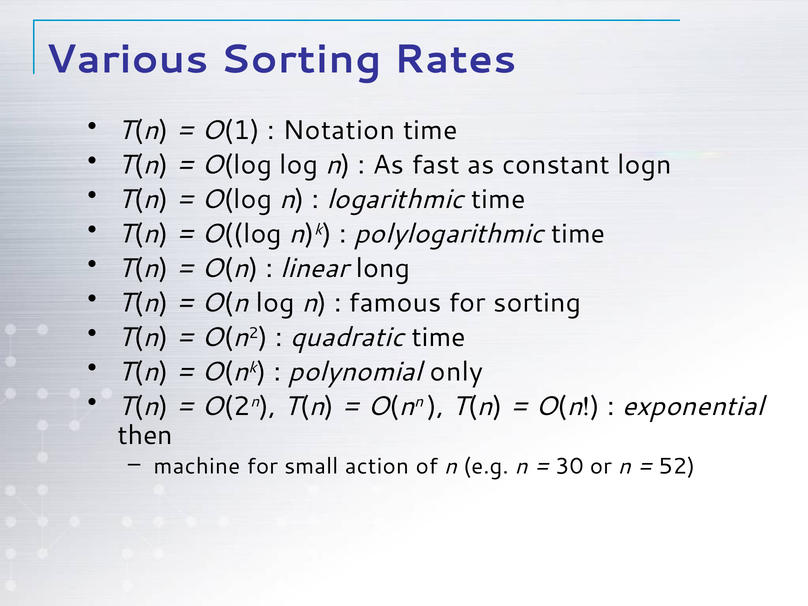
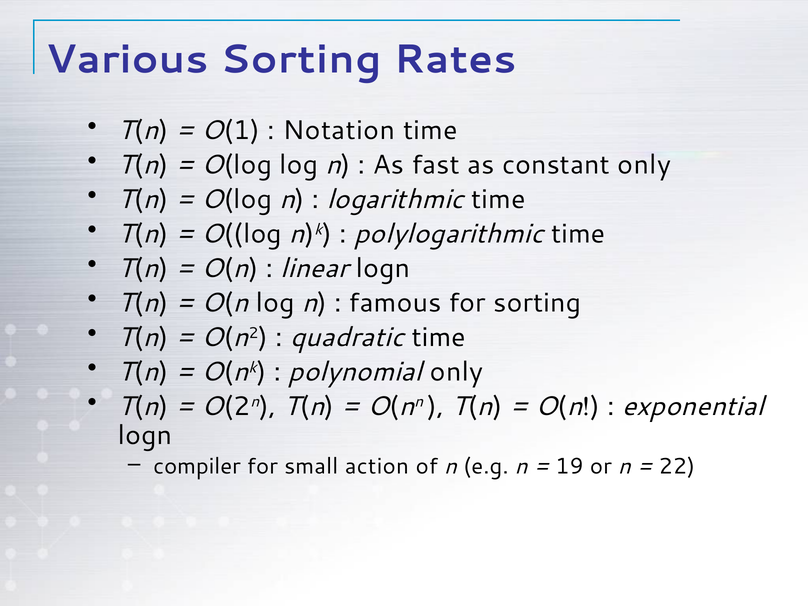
constant logn: logn -> only
linear long: long -> logn
then at (145, 435): then -> logn
machine: machine -> compiler
30: 30 -> 19
52: 52 -> 22
